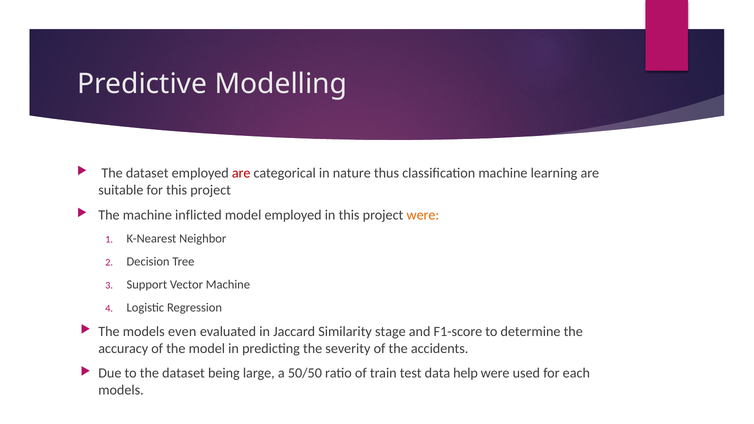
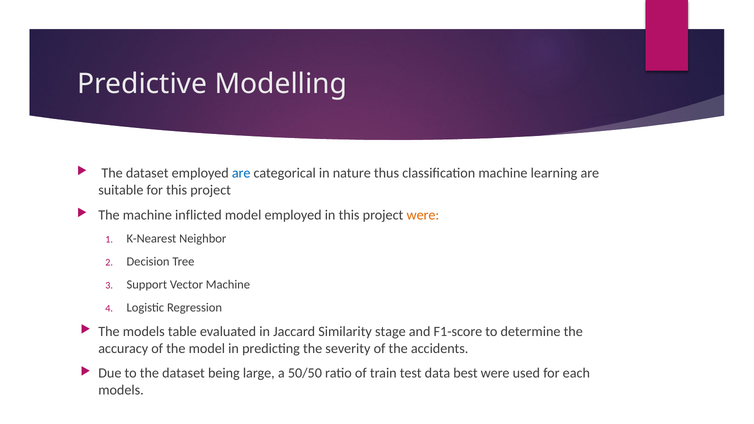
are at (241, 173) colour: red -> blue
even: even -> table
help: help -> best
